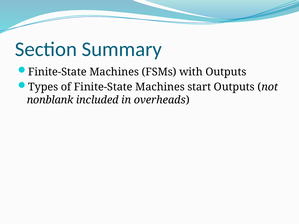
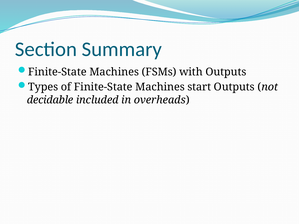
nonblank: nonblank -> decidable
